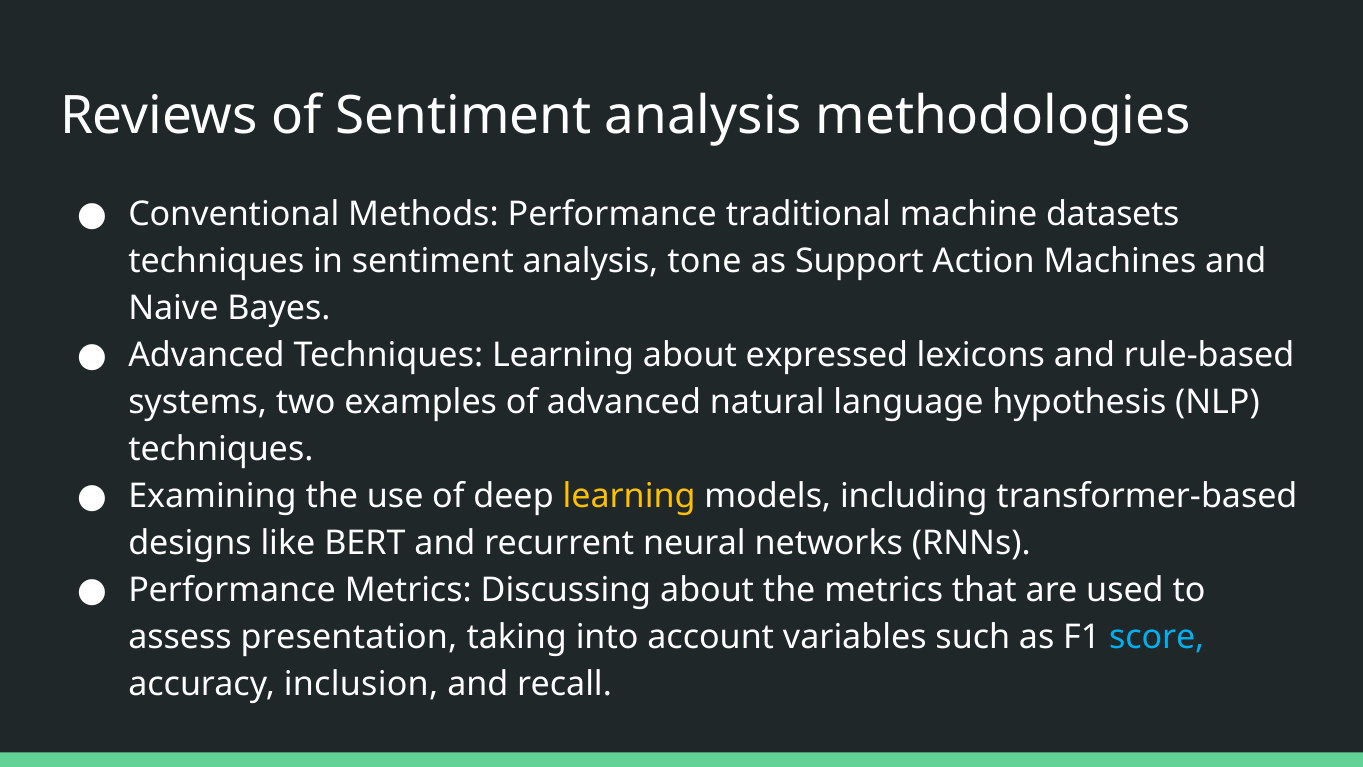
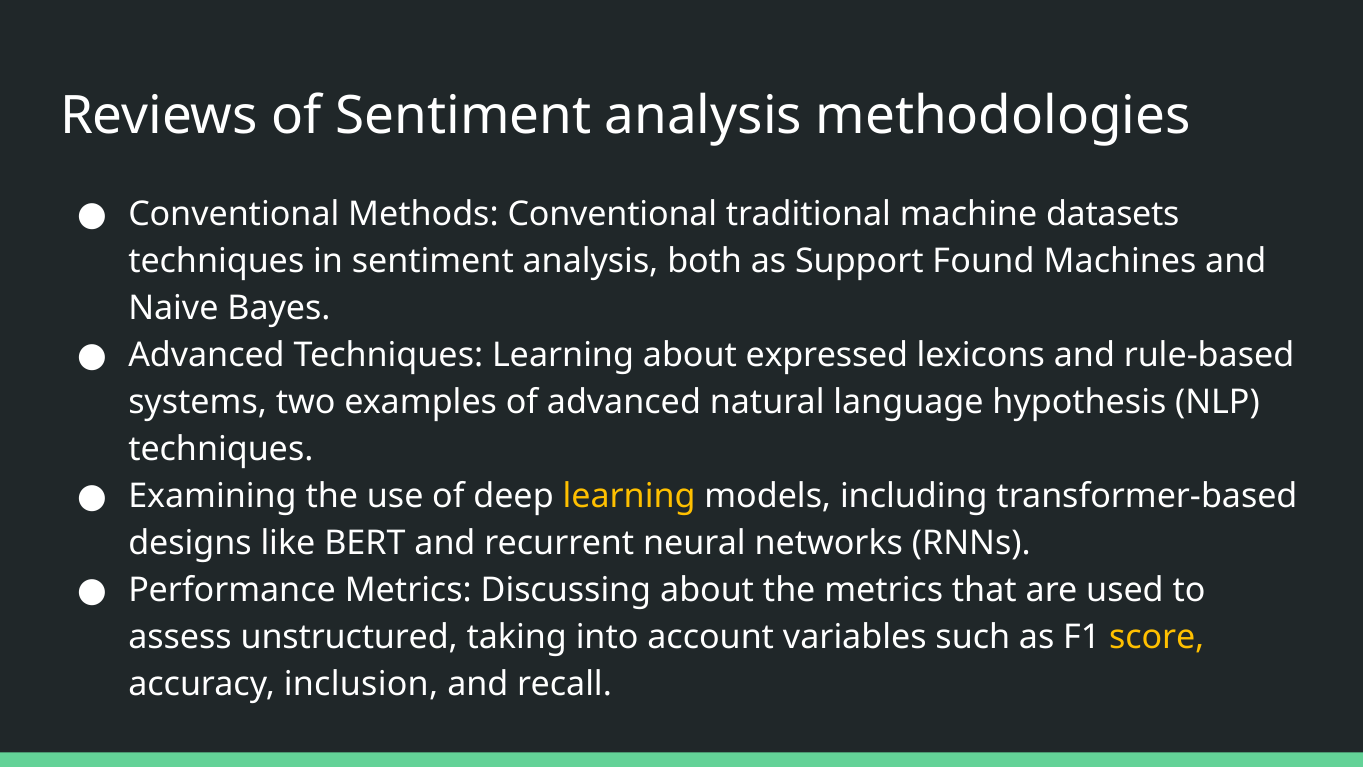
Methods Performance: Performance -> Conventional
tone: tone -> both
Action: Action -> Found
presentation: presentation -> unstructured
score colour: light blue -> yellow
